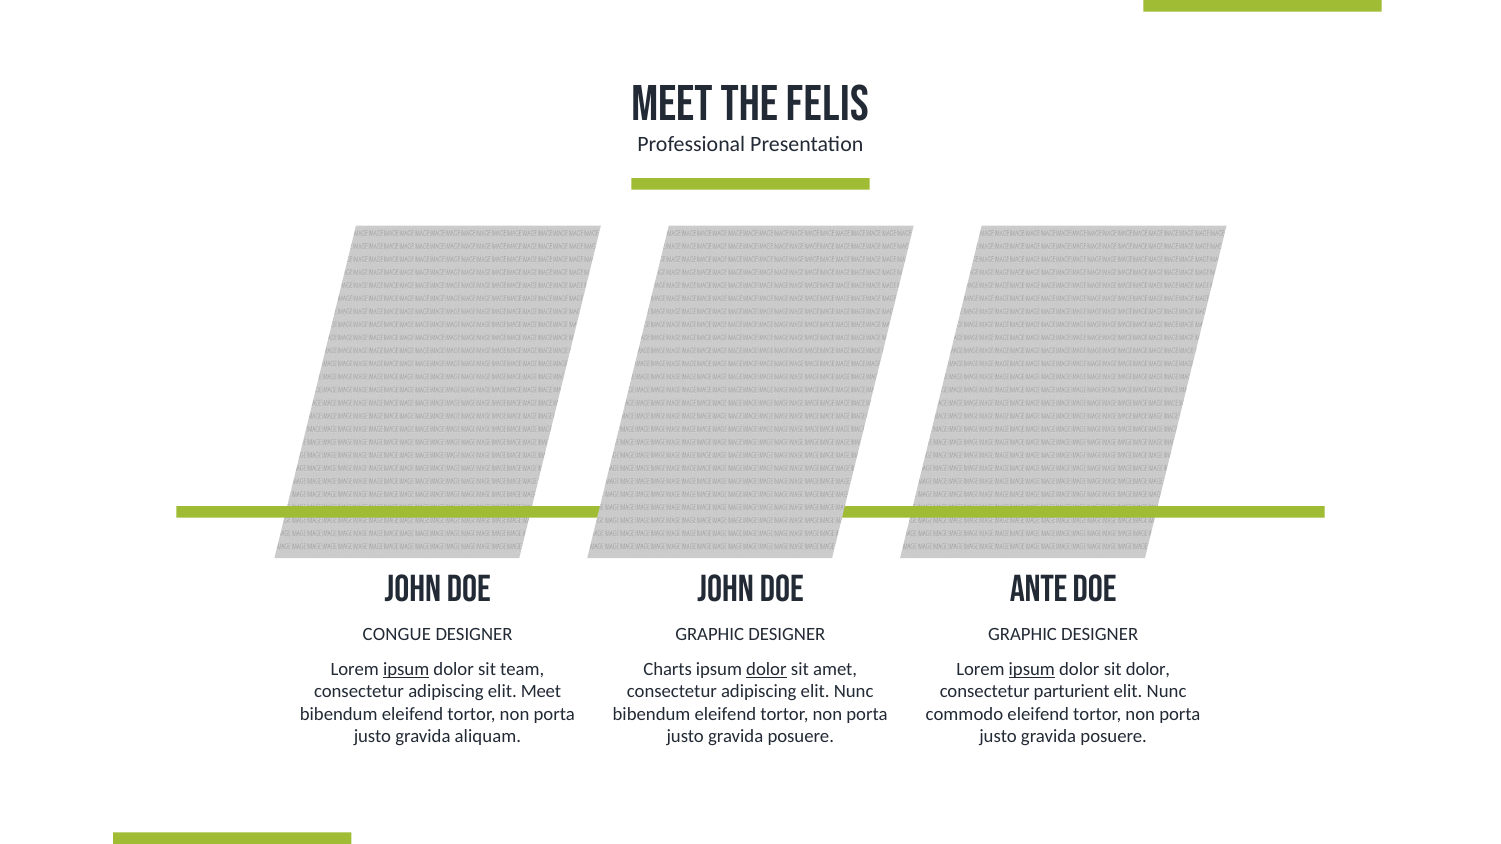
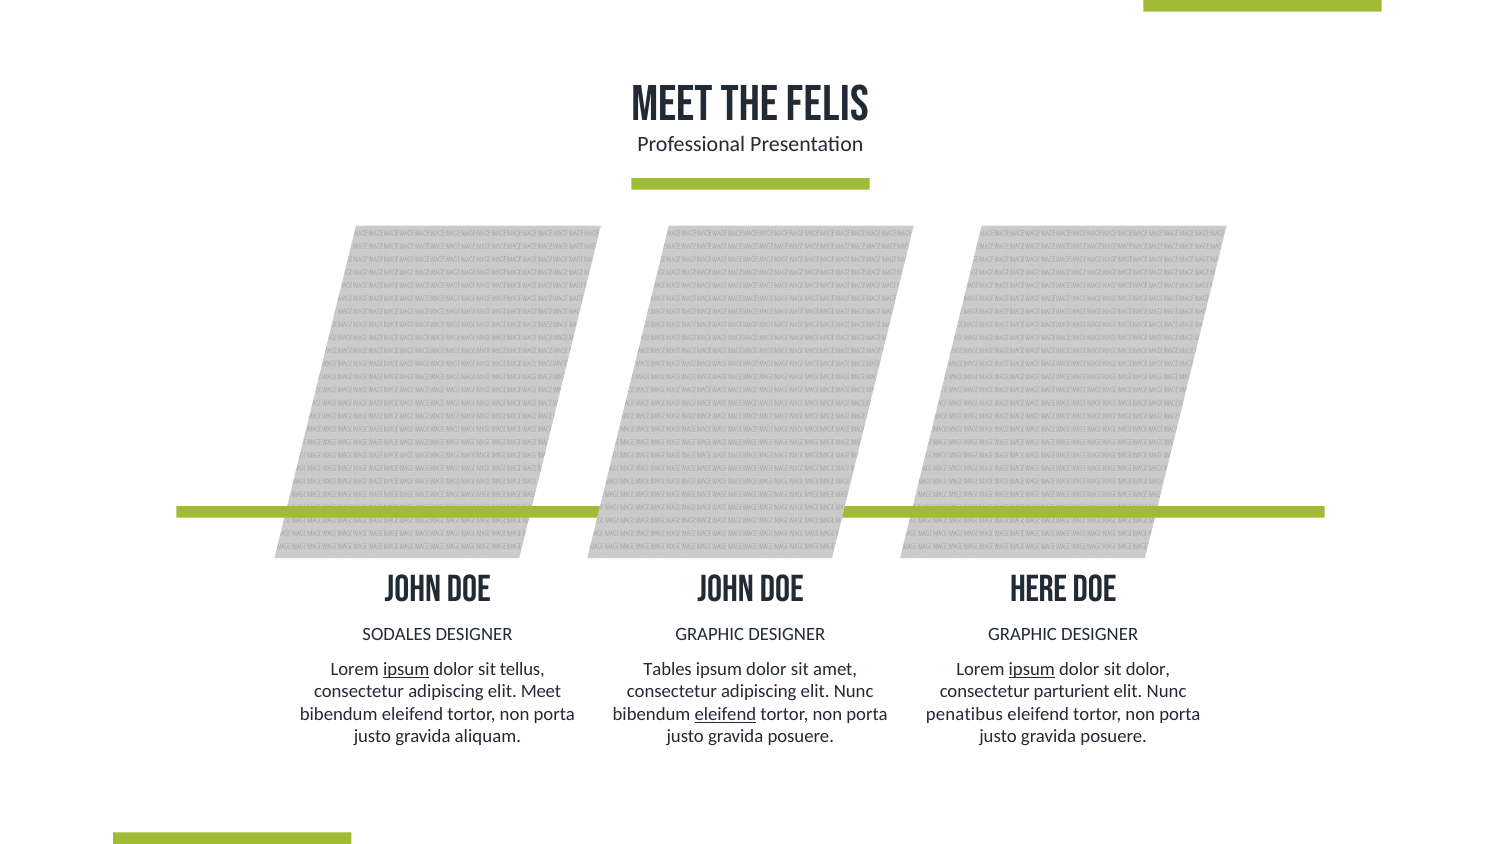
ANTE: ANTE -> HERE
CONGUE: CONGUE -> SODALES
team: team -> tellus
Charts: Charts -> Tables
dolor at (766, 669) underline: present -> none
eleifend at (725, 714) underline: none -> present
commodo: commodo -> penatibus
